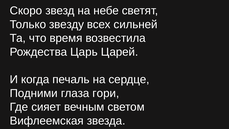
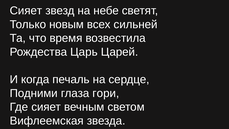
Скоро at (26, 11): Скоро -> Сияет
звезду: звезду -> новым
